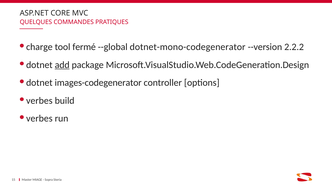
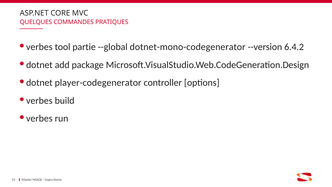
charge at (39, 47): charge -> verbes
fermé: fermé -> partie
2.2.2: 2.2.2 -> 6.4.2
add underline: present -> none
images-codegenerator: images-codegenerator -> player-codegenerator
